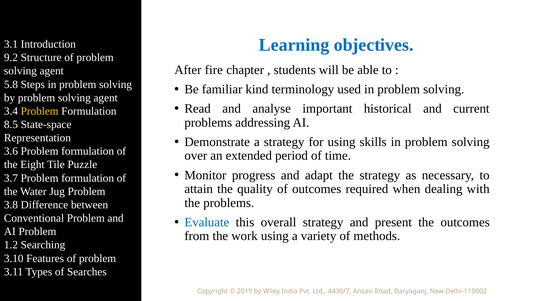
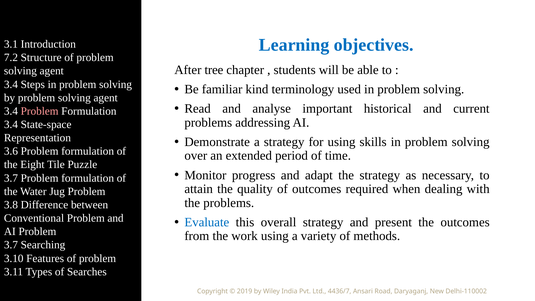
9.2: 9.2 -> 7.2
fire: fire -> tree
5.8 at (11, 84): 5.8 -> 3.4
Problem at (40, 111) colour: yellow -> pink
8.5 at (11, 124): 8.5 -> 3.4
1.2 at (11, 245): 1.2 -> 3.7
